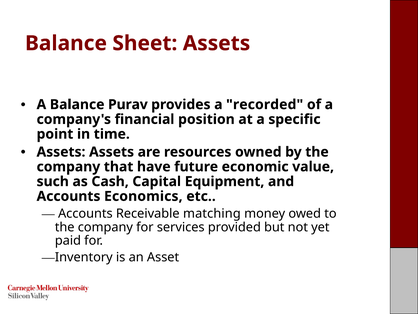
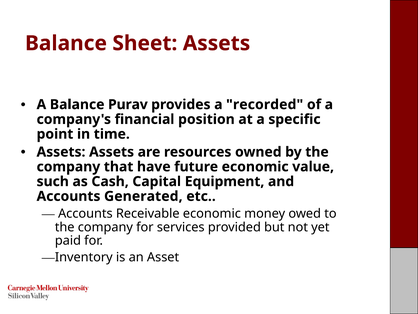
Economics: Economics -> Generated
Receivable matching: matching -> economic
